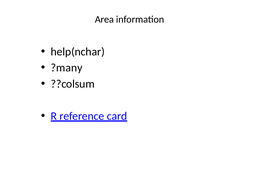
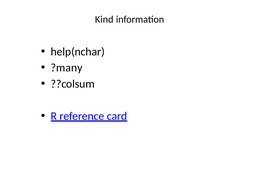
Area: Area -> Kind
